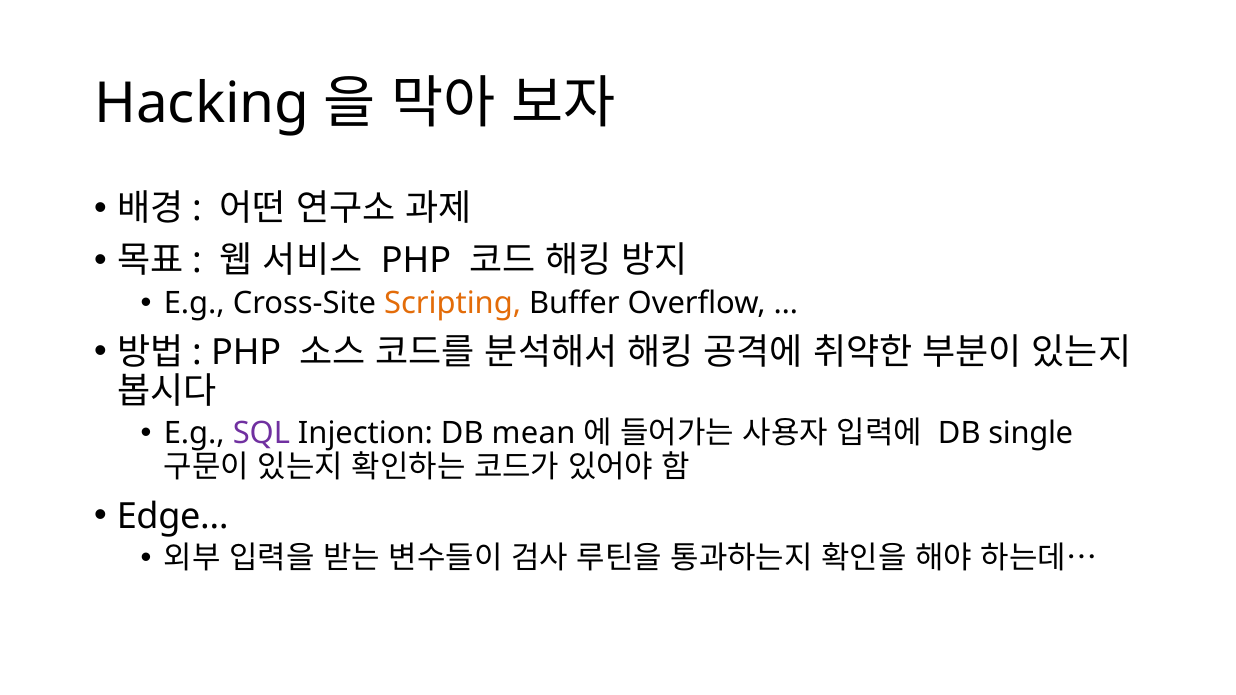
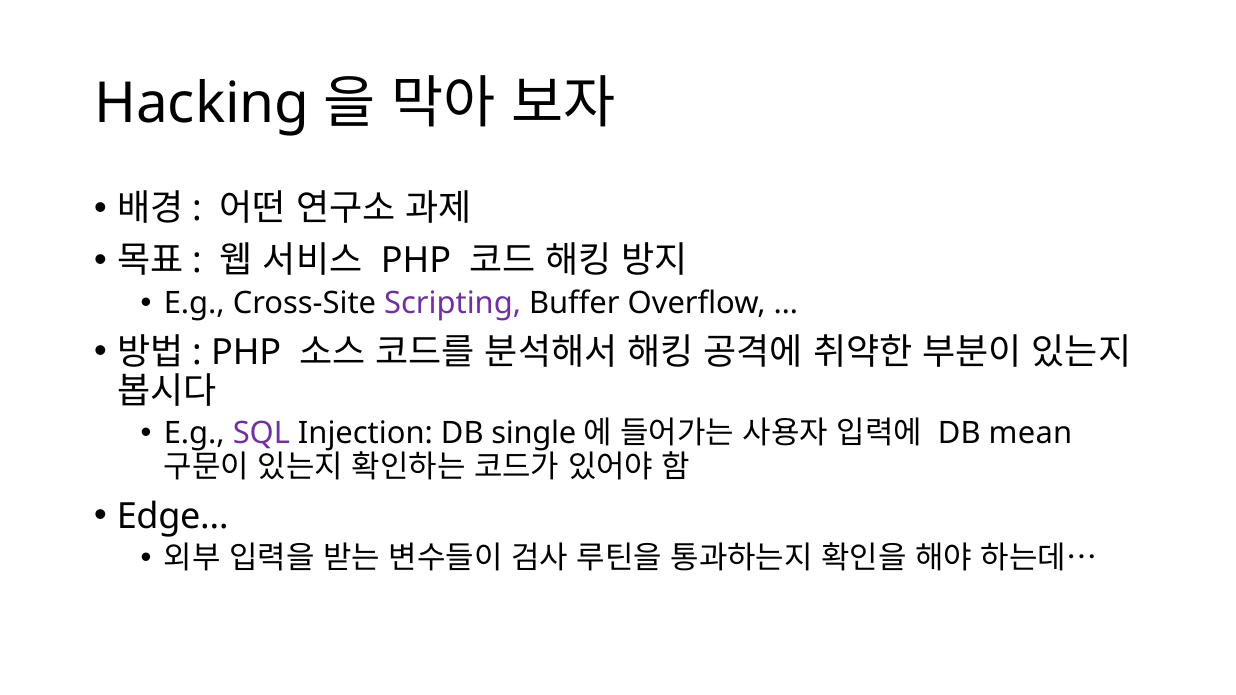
Scripting colour: orange -> purple
mean: mean -> single
single: single -> mean
